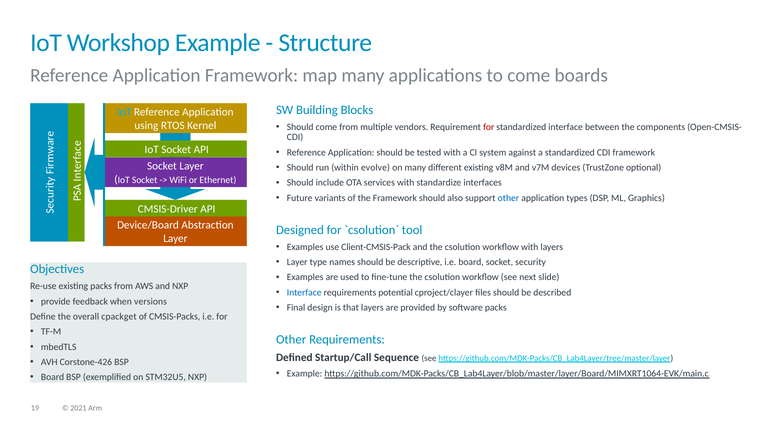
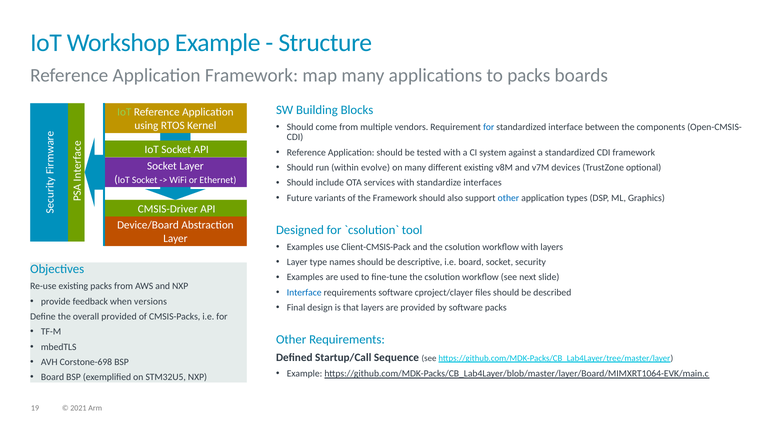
to come: come -> packs
IoT at (124, 112) colour: light blue -> light green
for at (489, 127) colour: red -> blue
requirements potential: potential -> software
overall cpackget: cpackget -> provided
Corstone-426: Corstone-426 -> Corstone-698
